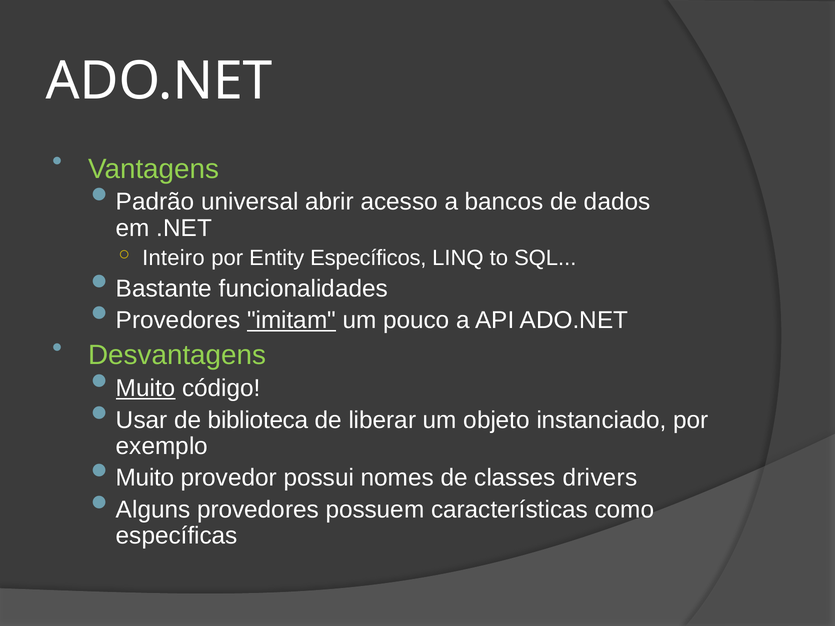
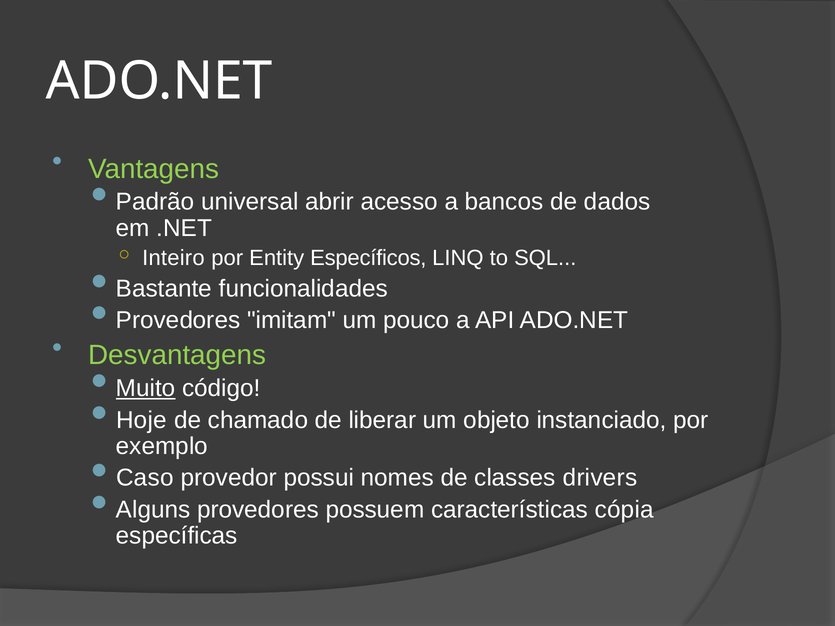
imitam underline: present -> none
Usar: Usar -> Hoje
biblioteca: biblioteca -> chamado
Muito at (145, 478): Muito -> Caso
como: como -> cópia
